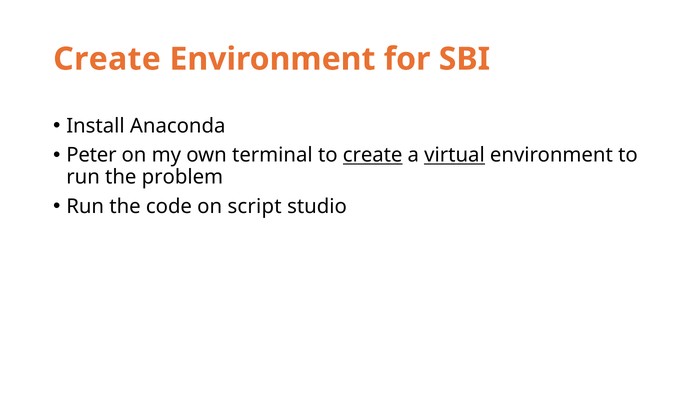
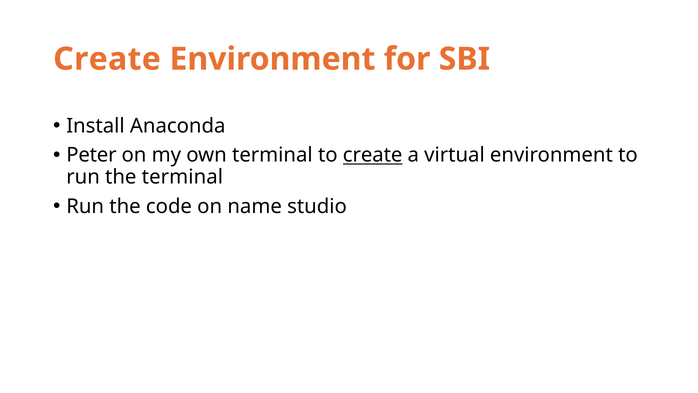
virtual underline: present -> none
the problem: problem -> terminal
script: script -> name
